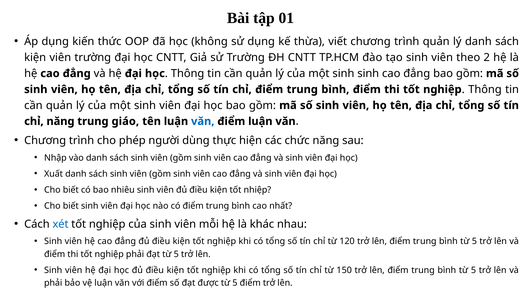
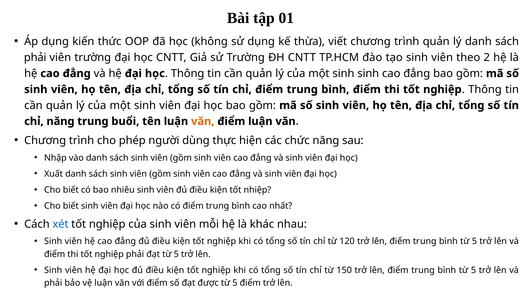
kiện at (35, 58): kiện -> phải
giáo: giáo -> buổi
văn at (203, 121) colour: blue -> orange
